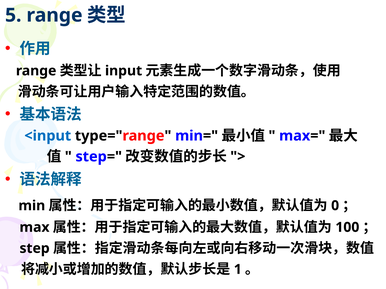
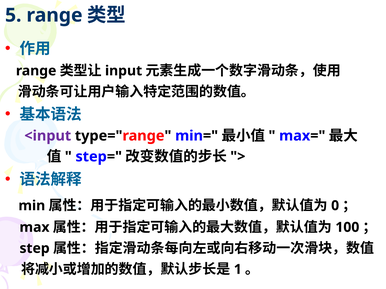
<input colour: blue -> purple
